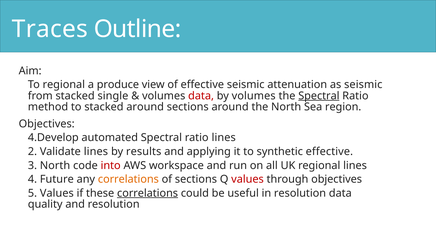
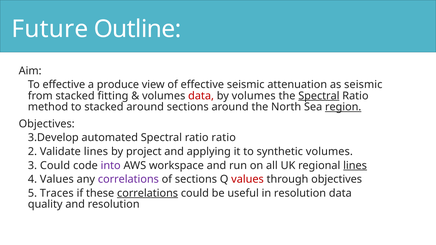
Traces: Traces -> Future
To regional: regional -> effective
single: single -> fitting
region underline: none -> present
4.Develop: 4.Develop -> 3.Develop
ratio lines: lines -> ratio
results: results -> project
synthetic effective: effective -> volumes
3 North: North -> Could
into colour: red -> purple
lines at (355, 166) underline: none -> present
4 Future: Future -> Values
correlations at (128, 179) colour: orange -> purple
5 Values: Values -> Traces
